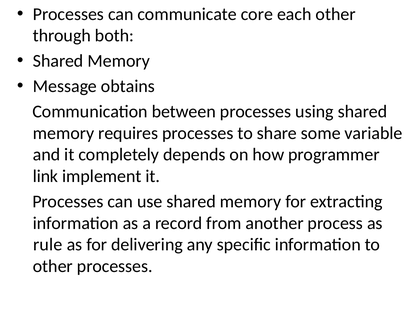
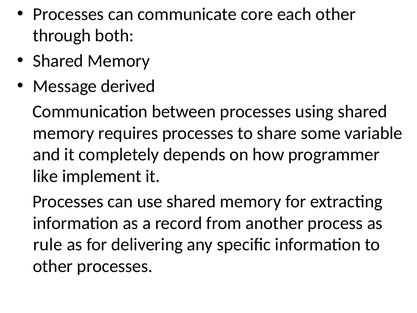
obtains: obtains -> derived
link: link -> like
